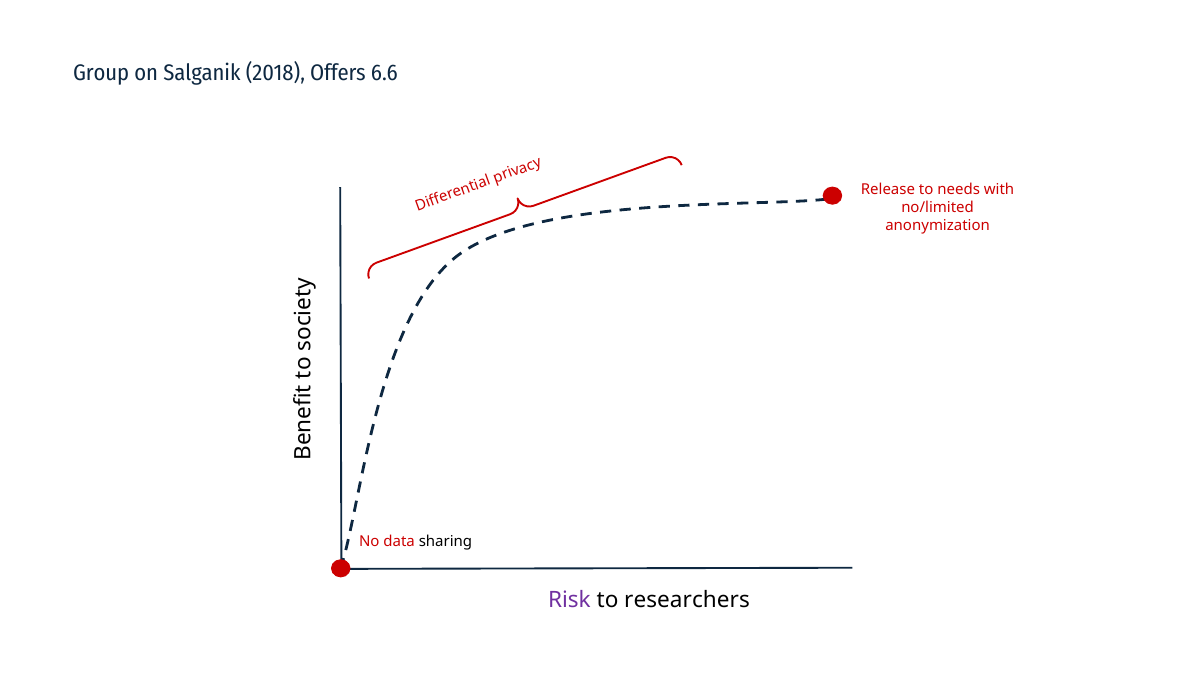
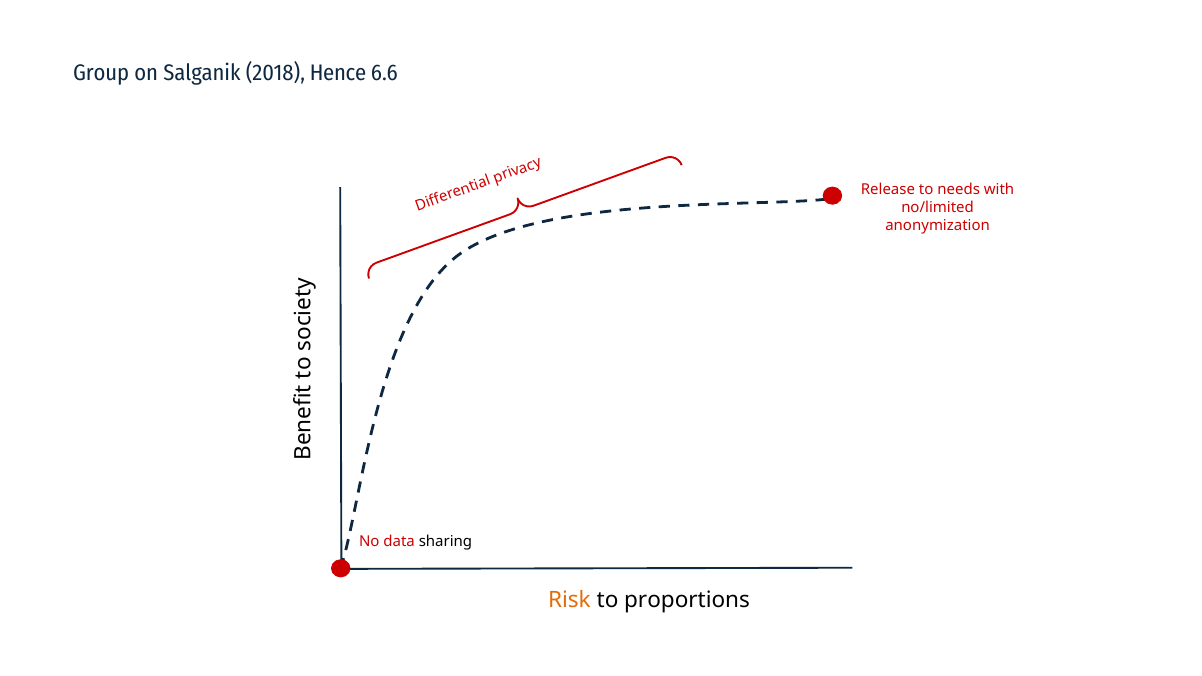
Offers: Offers -> Hence
Risk colour: purple -> orange
researchers: researchers -> proportions
